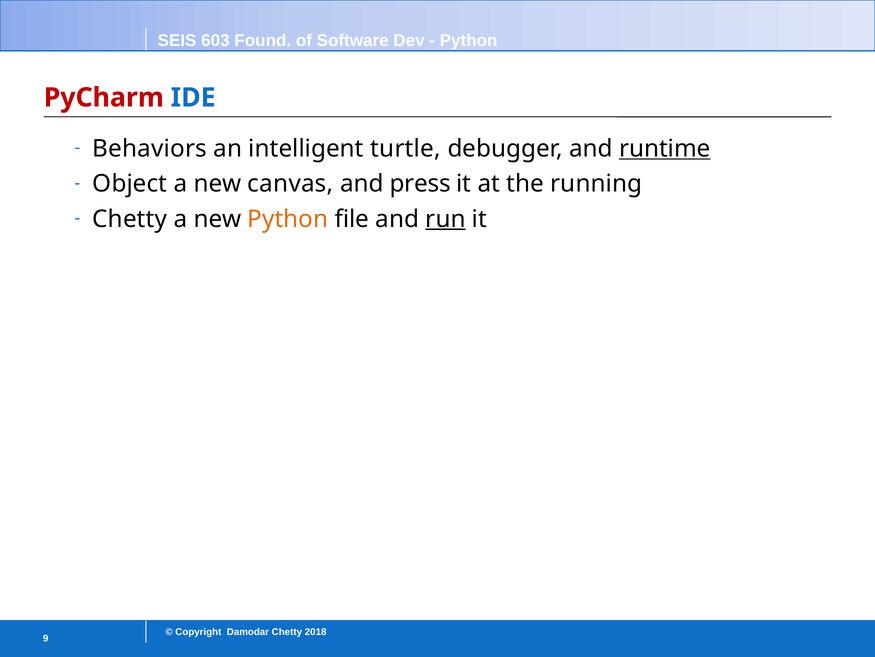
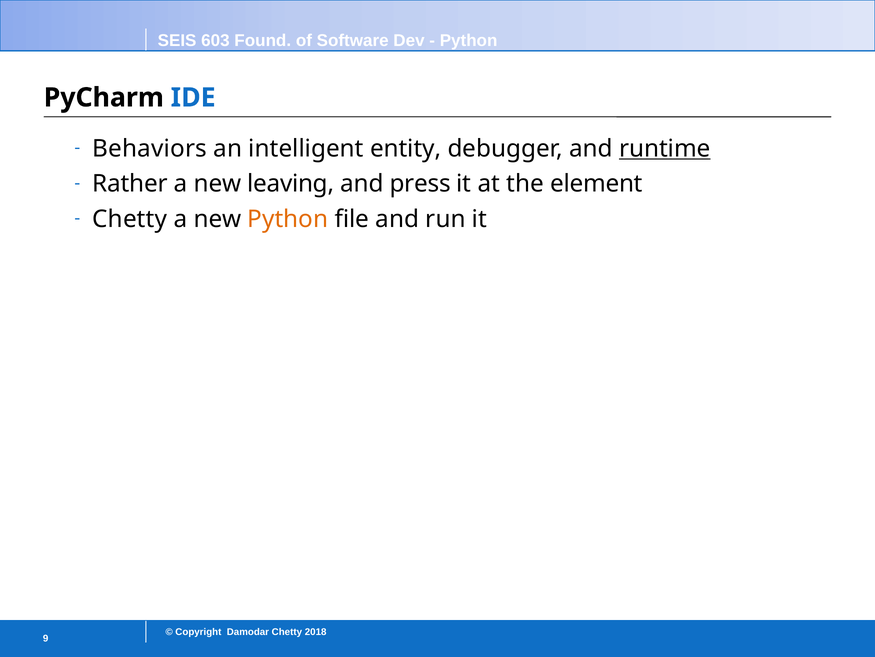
PyCharm colour: red -> black
turtle: turtle -> entity
Object: Object -> Rather
canvas: canvas -> leaving
running: running -> element
run underline: present -> none
